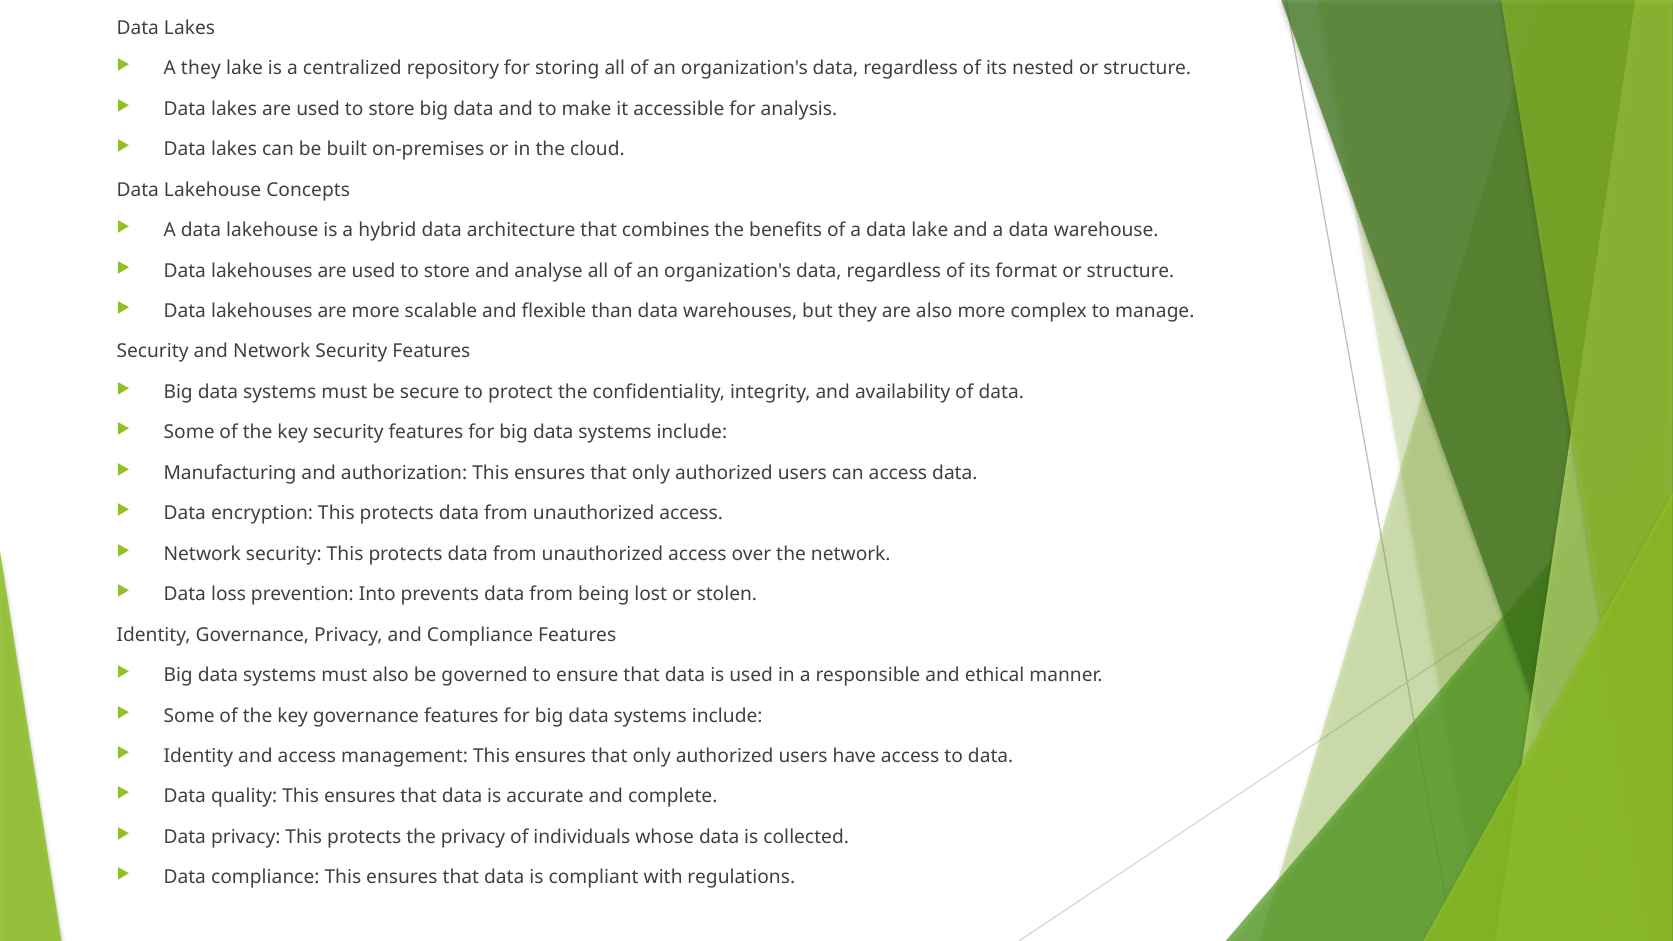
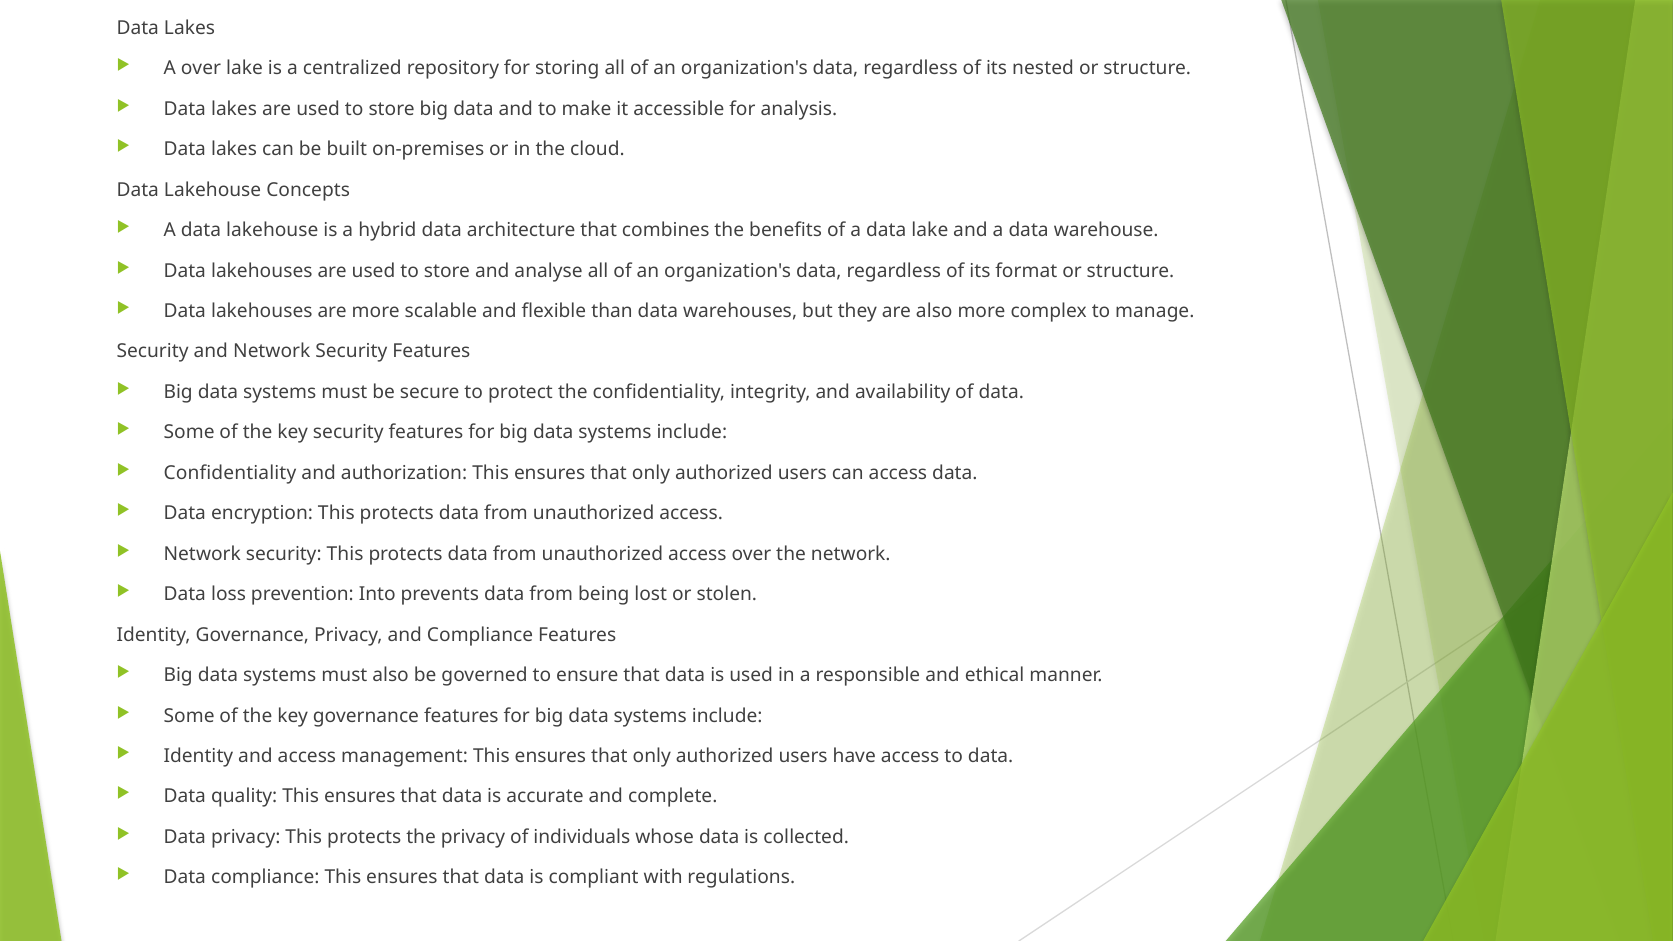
A they: they -> over
Manufacturing at (230, 473): Manufacturing -> Confidentiality
